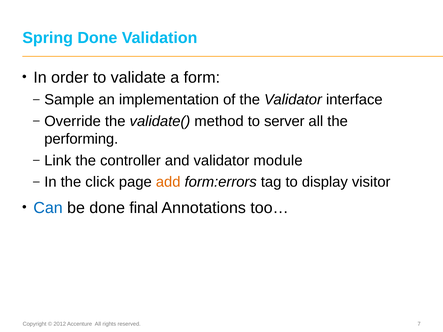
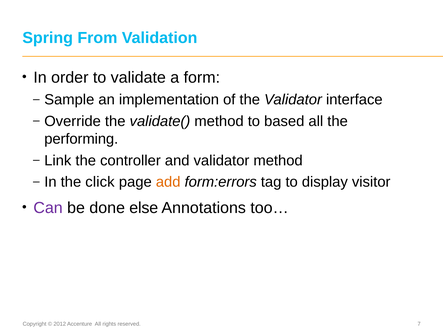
Spring Done: Done -> From
server: server -> based
validator module: module -> method
Can colour: blue -> purple
final: final -> else
